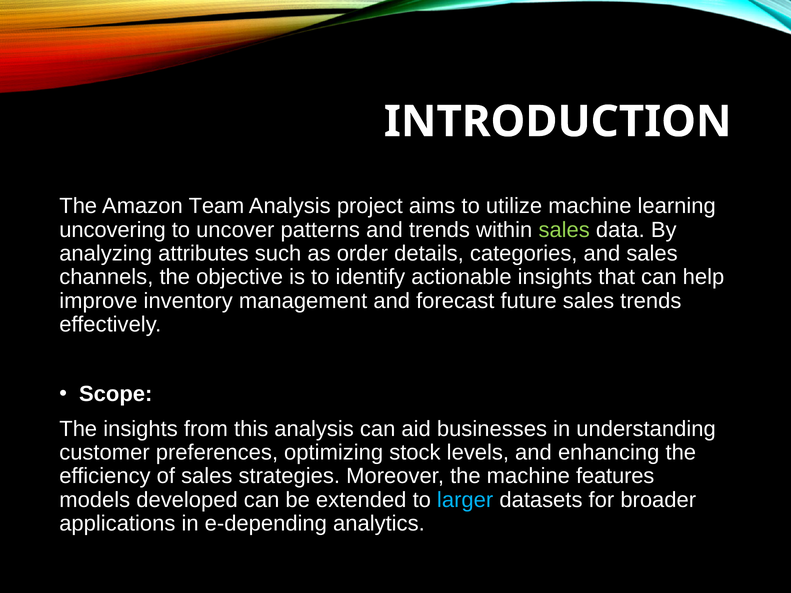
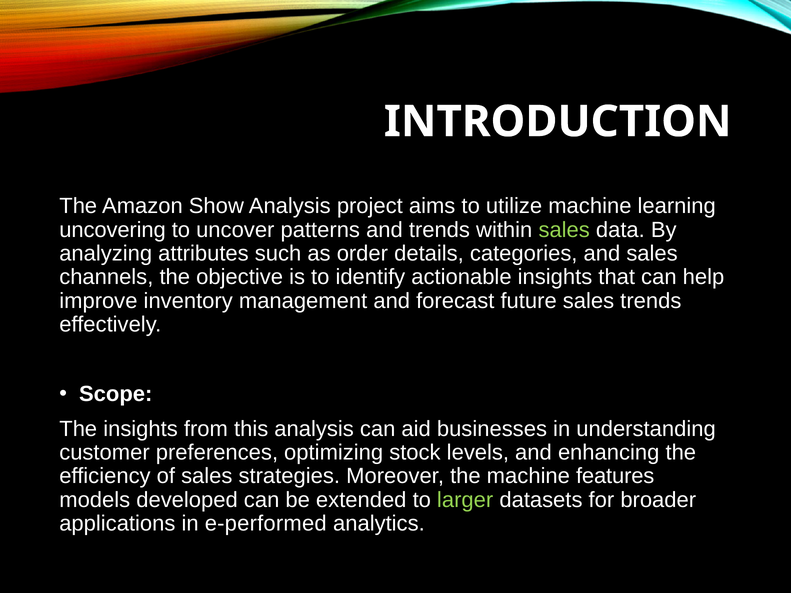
Team: Team -> Show
larger colour: light blue -> light green
e-depending: e-depending -> e-performed
